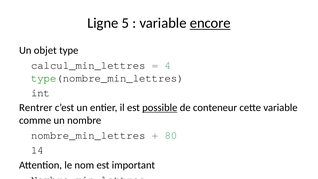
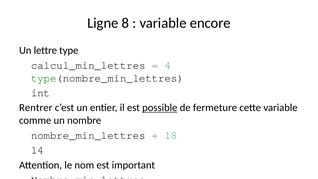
5: 5 -> 8
encore underline: present -> none
objet: objet -> lettre
conteneur: conteneur -> fermeture
80: 80 -> 18
